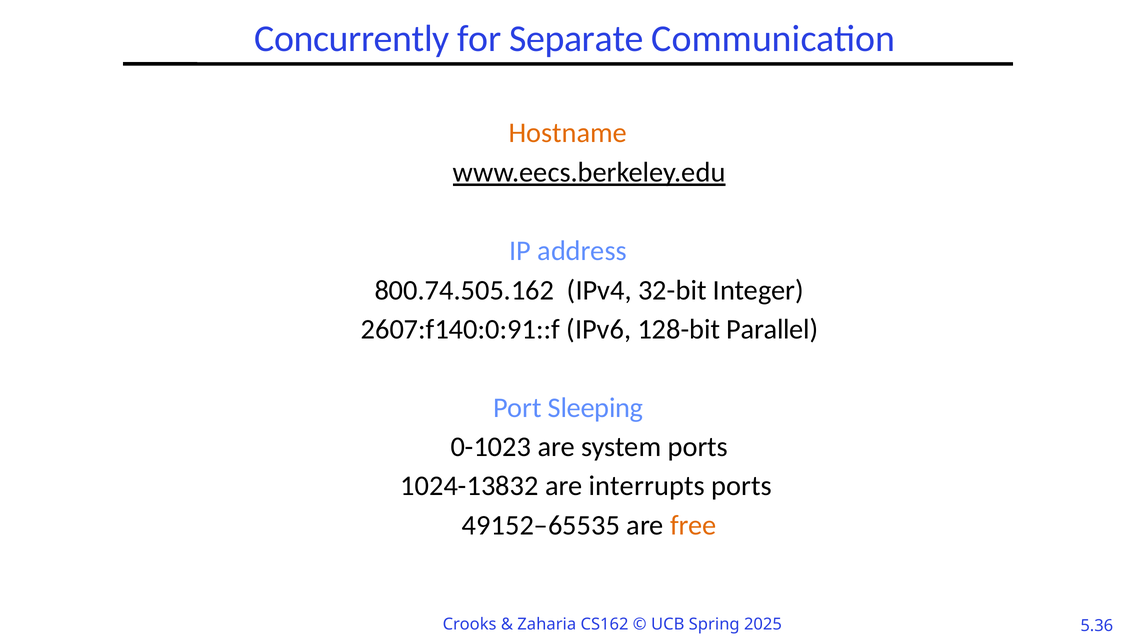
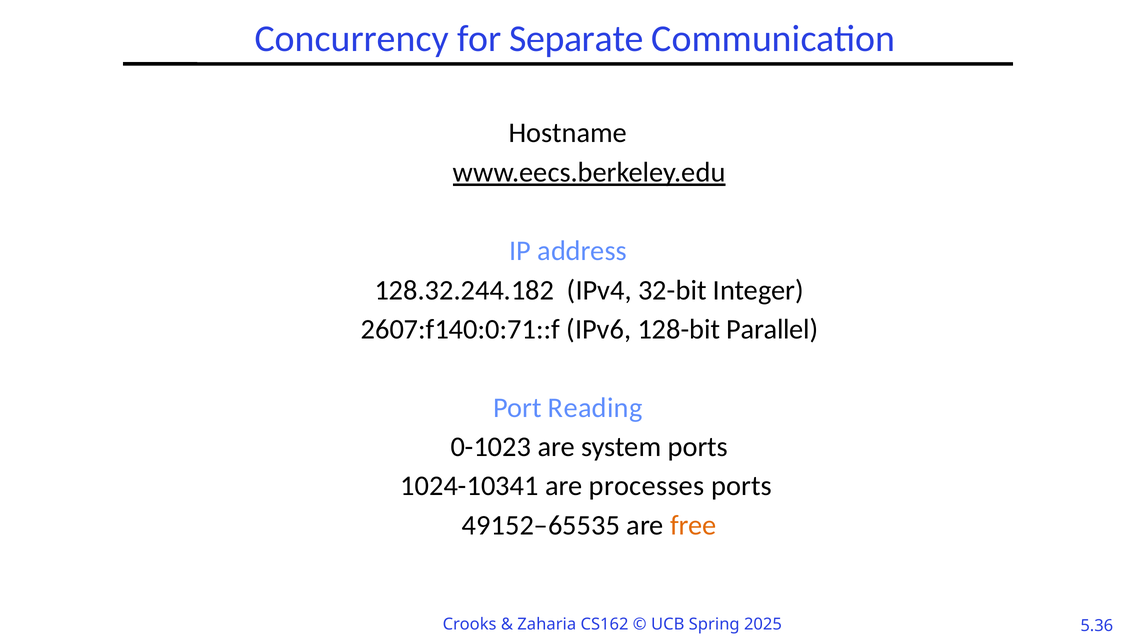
Concurrently: Concurrently -> Concurrency
Hostname colour: orange -> black
800.74.505.162: 800.74.505.162 -> 128.32.244.182
2607:f140:0:91::f: 2607:f140:0:91::f -> 2607:f140:0:71::f
Sleeping: Sleeping -> Reading
1024-13832: 1024-13832 -> 1024-10341
interrupts: interrupts -> processes
